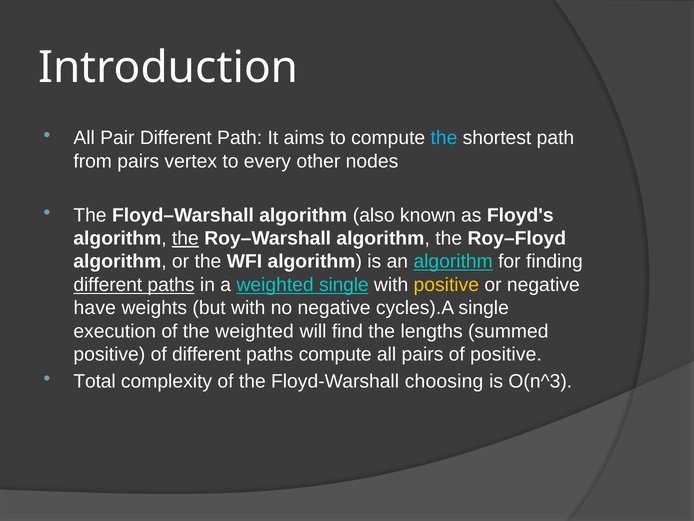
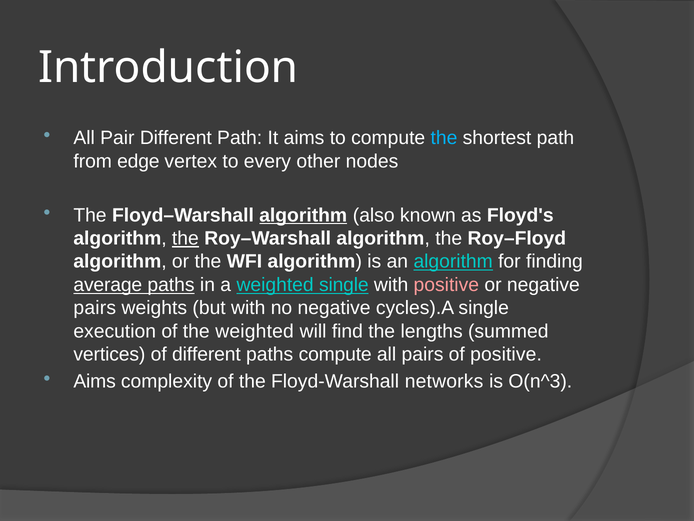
from pairs: pairs -> edge
algorithm at (303, 215) underline: none -> present
different at (108, 285): different -> average
positive at (446, 285) colour: yellow -> pink
have at (95, 308): have -> pairs
positive at (109, 354): positive -> vertices
Total at (95, 381): Total -> Aims
choosing: choosing -> networks
